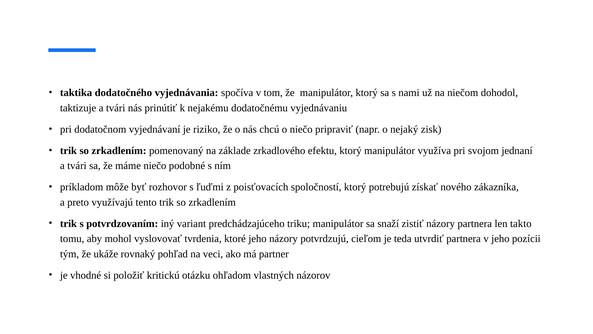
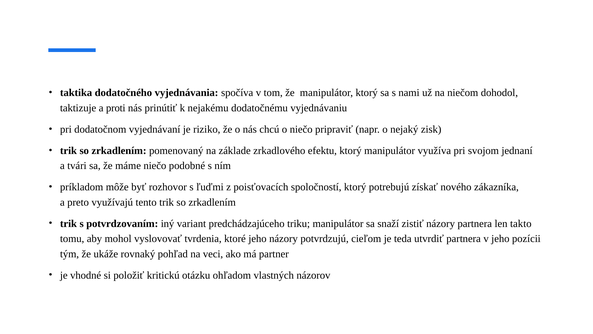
taktizuje a tvári: tvári -> proti
